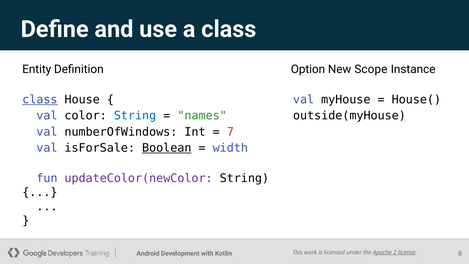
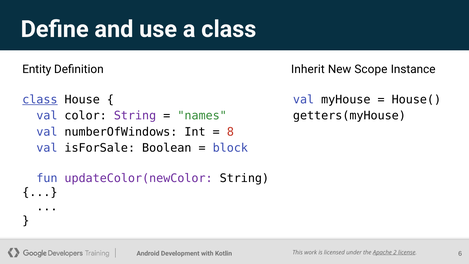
Option: Option -> Inherit
String at (135, 116) colour: blue -> purple
outside(myHouse: outside(myHouse -> getters(myHouse
7: 7 -> 8
Boolean underline: present -> none
width: width -> block
